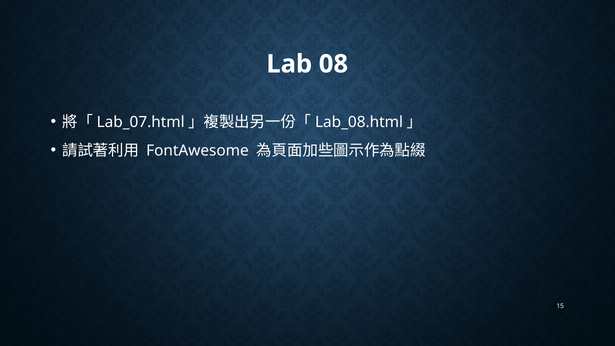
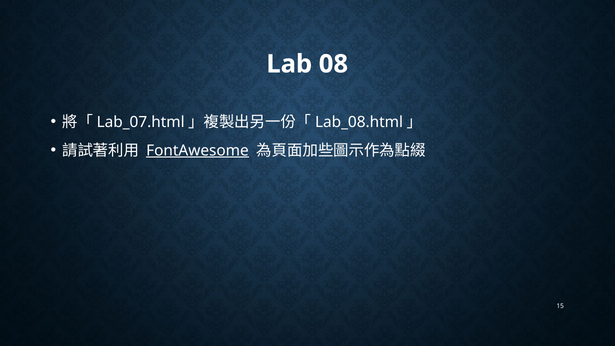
FontAwesome underline: none -> present
